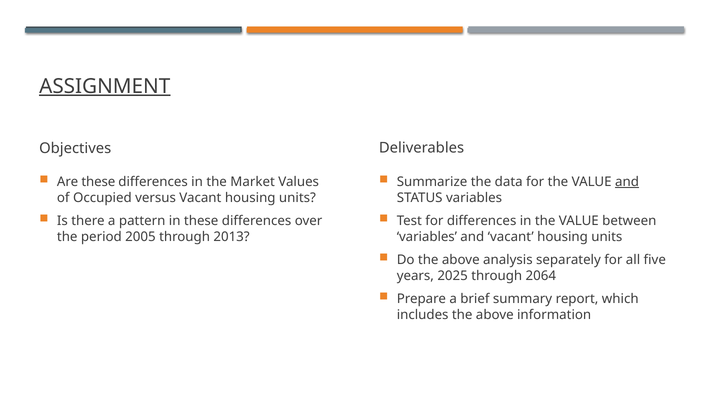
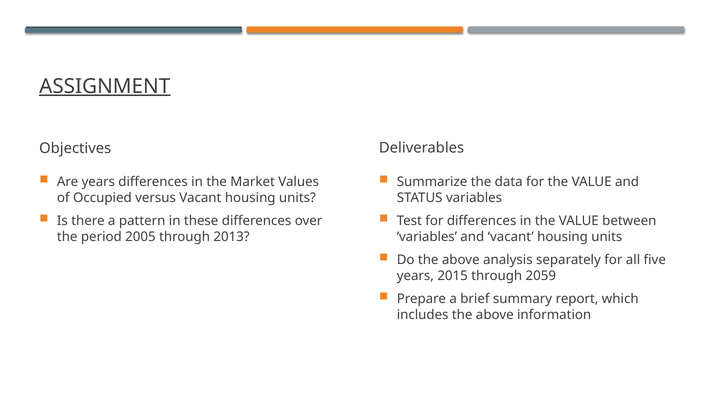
Are these: these -> years
and at (627, 182) underline: present -> none
2025: 2025 -> 2015
2064: 2064 -> 2059
